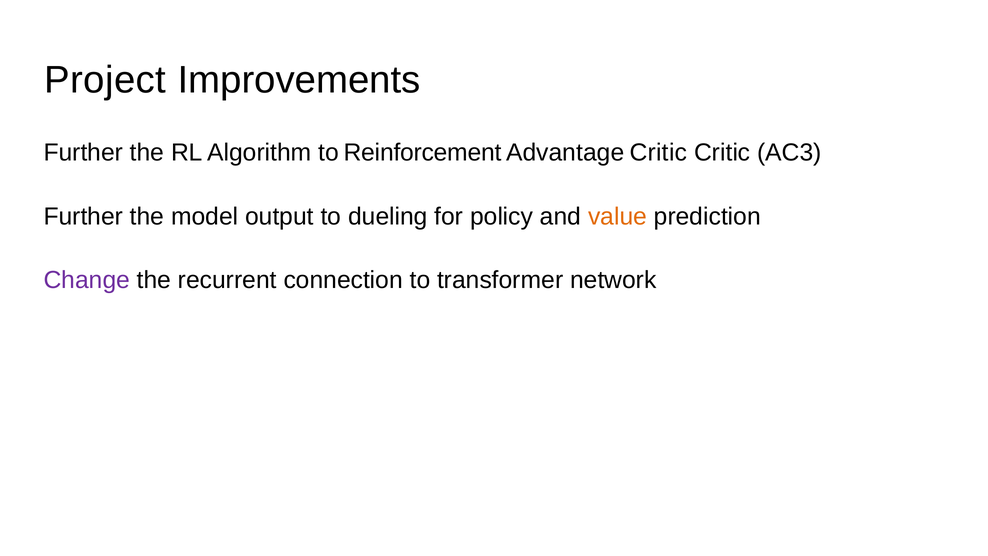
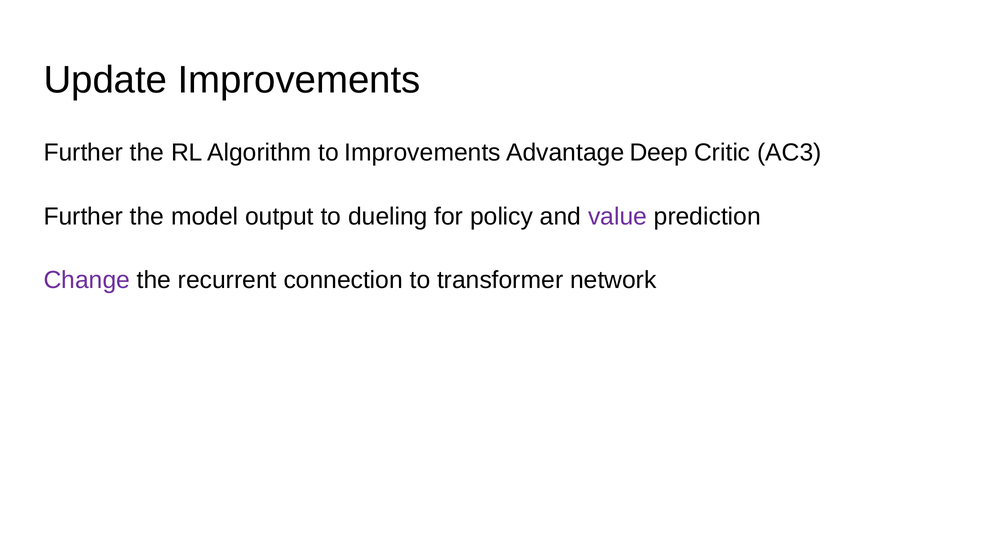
Project: Project -> Update
to Reinforcement: Reinforcement -> Improvements
Advantage Critic: Critic -> Deep
value colour: orange -> purple
